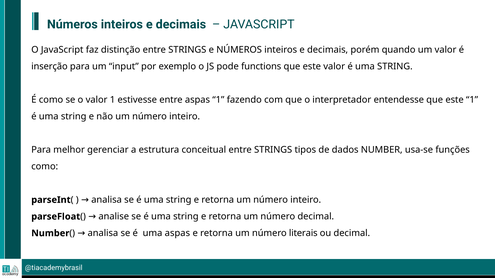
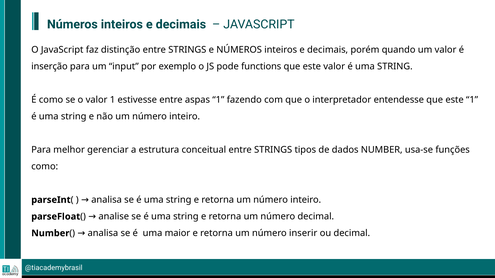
uma aspas: aspas -> maior
literais: literais -> inserir
